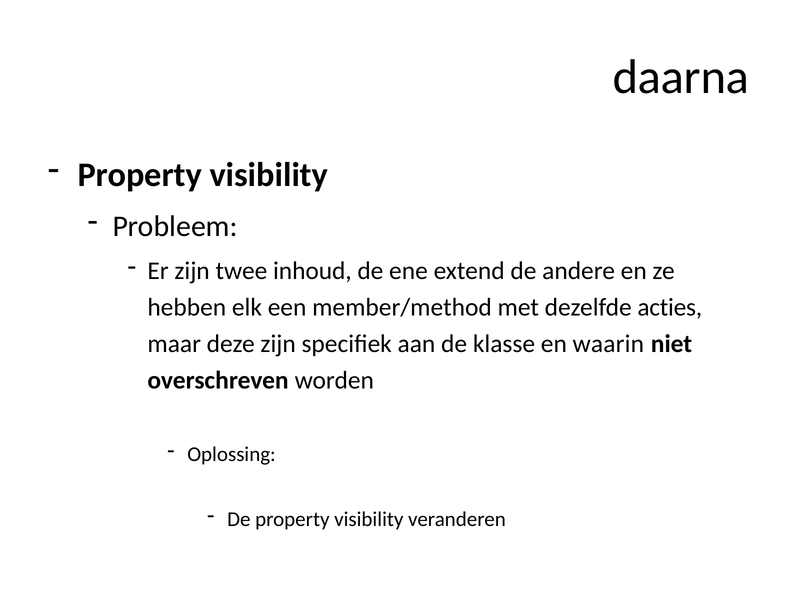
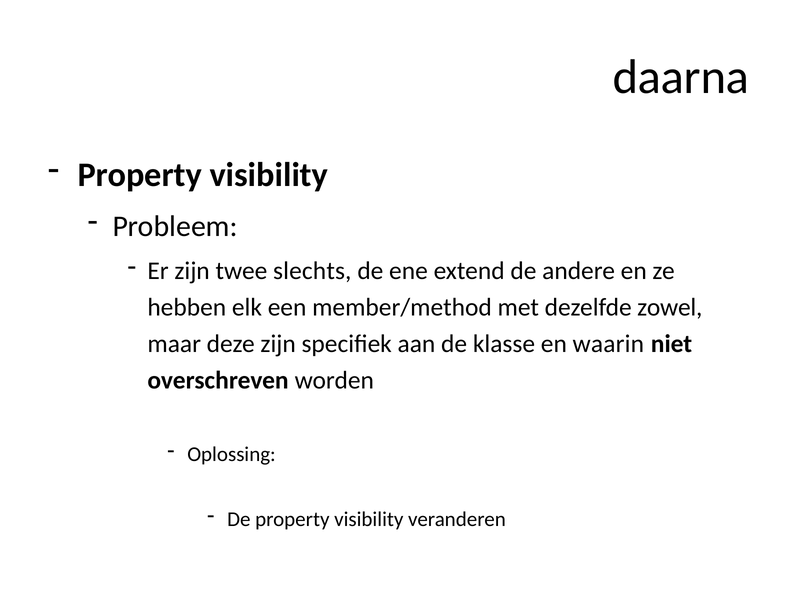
inhoud: inhoud -> slechts
acties: acties -> zowel
